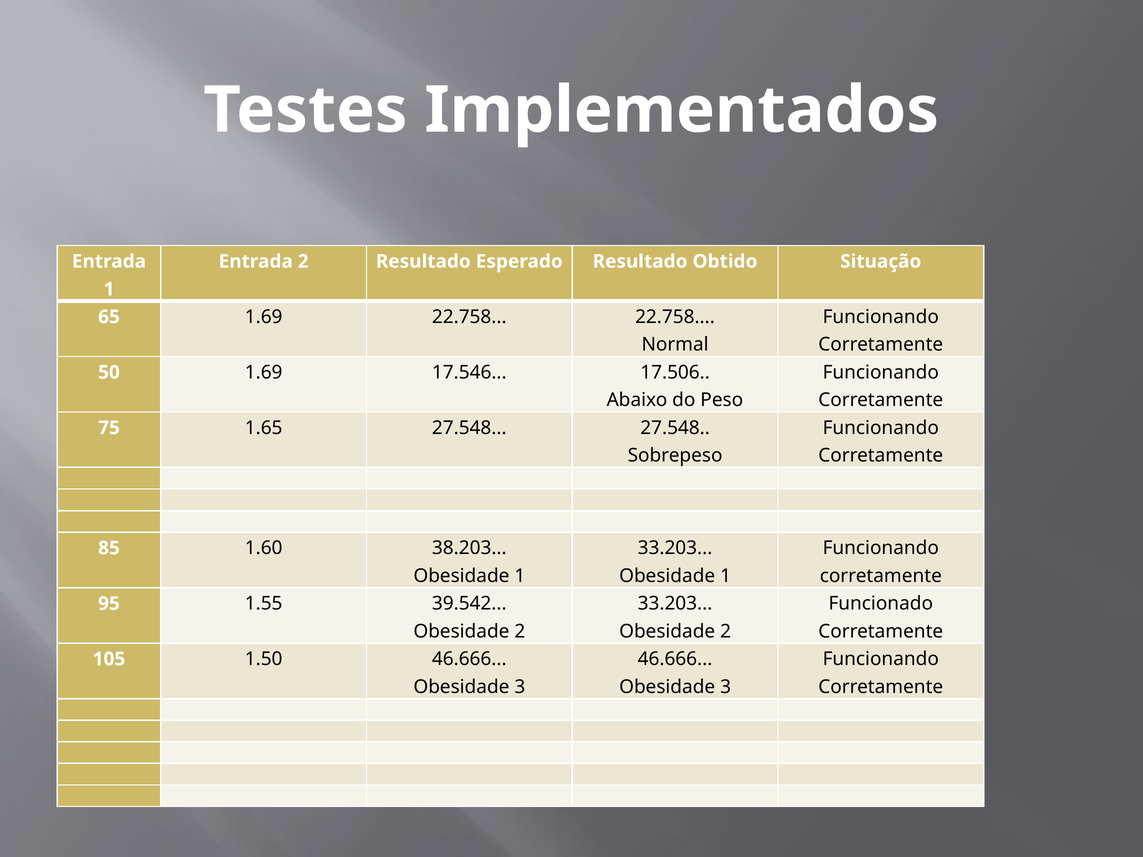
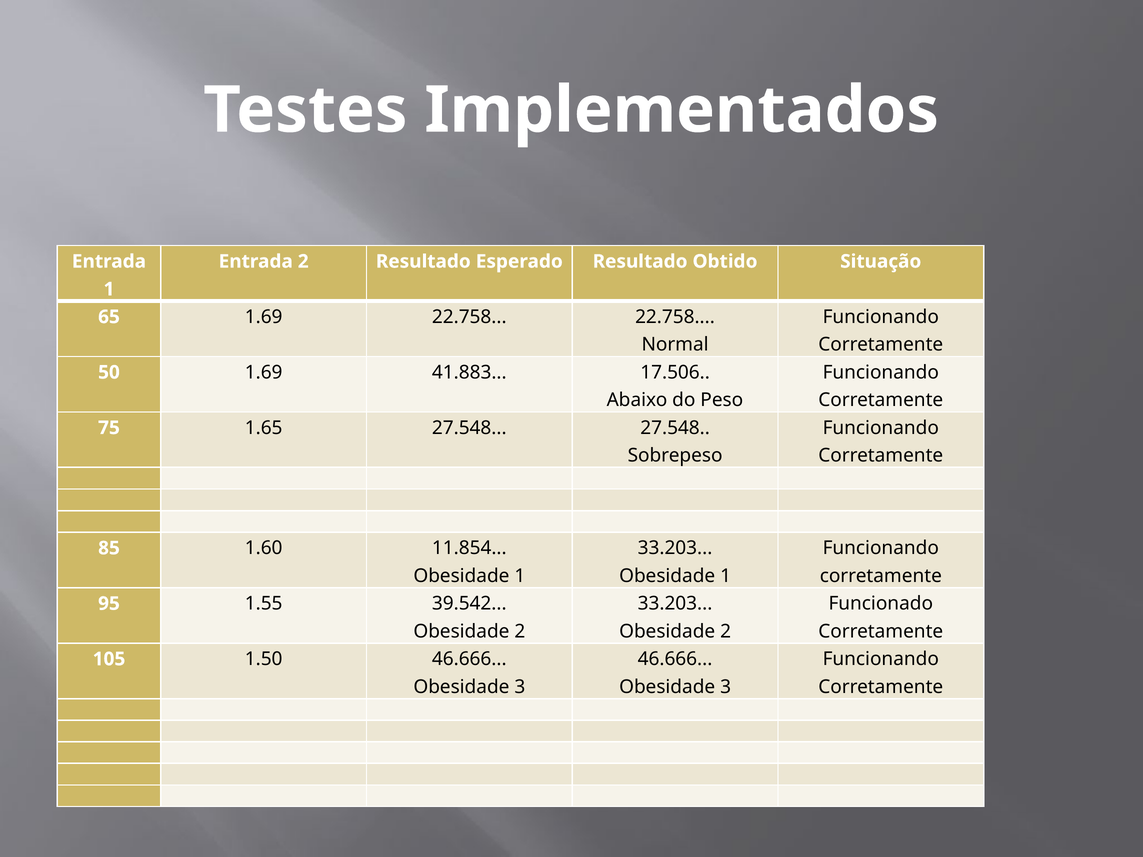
17.546: 17.546 -> 41.883
38.203: 38.203 -> 11.854
